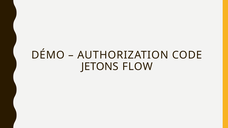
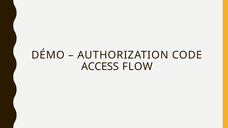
JETONS: JETONS -> ACCESS
